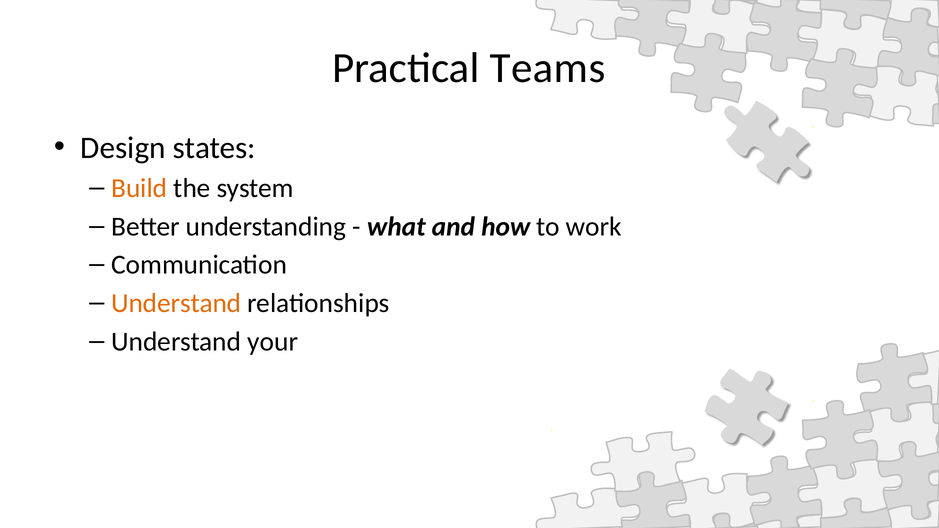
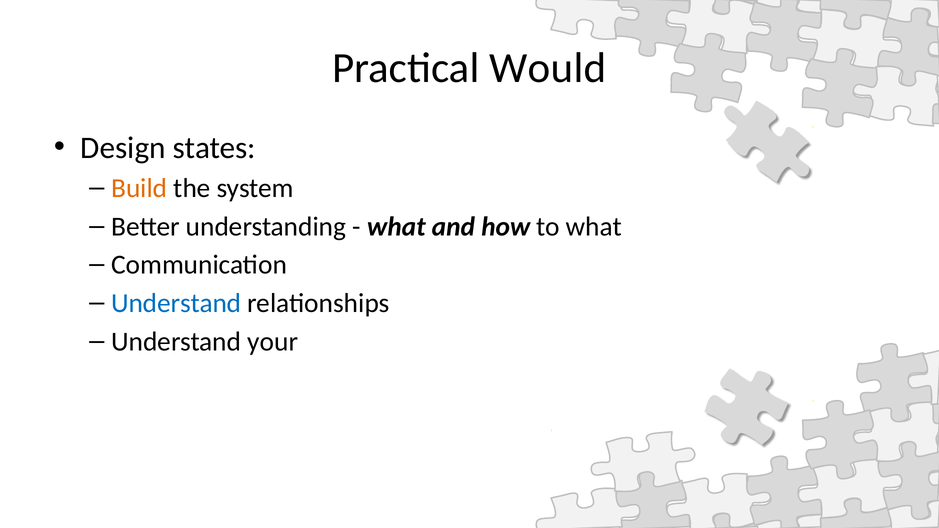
Teams: Teams -> Would
to work: work -> what
Understand at (176, 303) colour: orange -> blue
